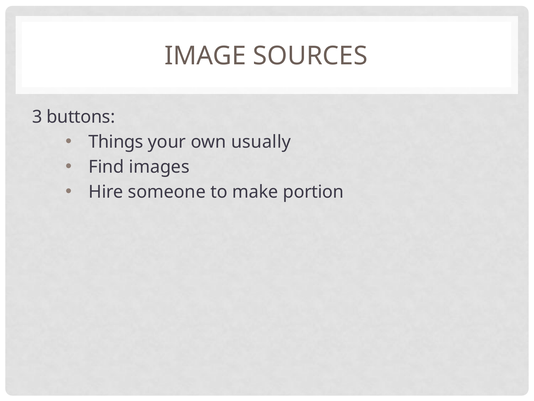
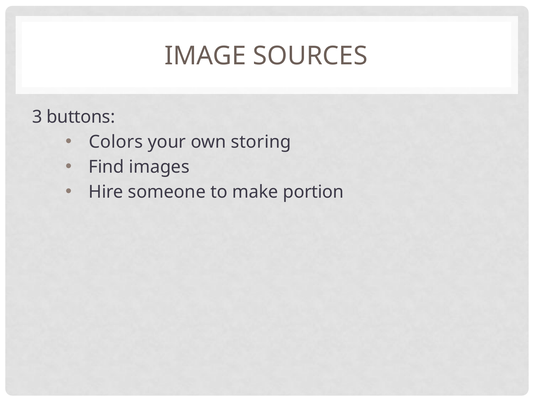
Things: Things -> Colors
usually: usually -> storing
